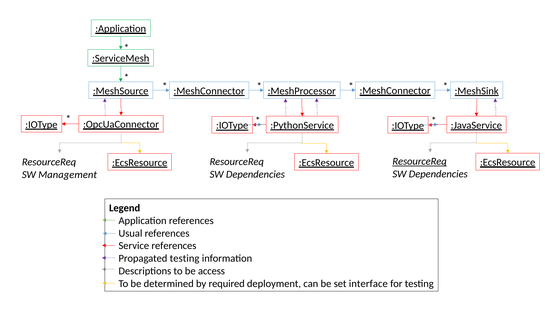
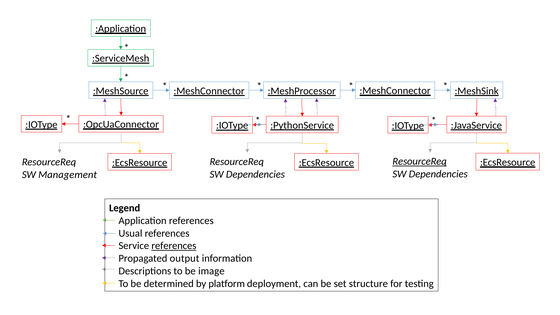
references at (174, 246) underline: none -> present
Propagated testing: testing -> output
access: access -> image
required: required -> platform
interface: interface -> structure
